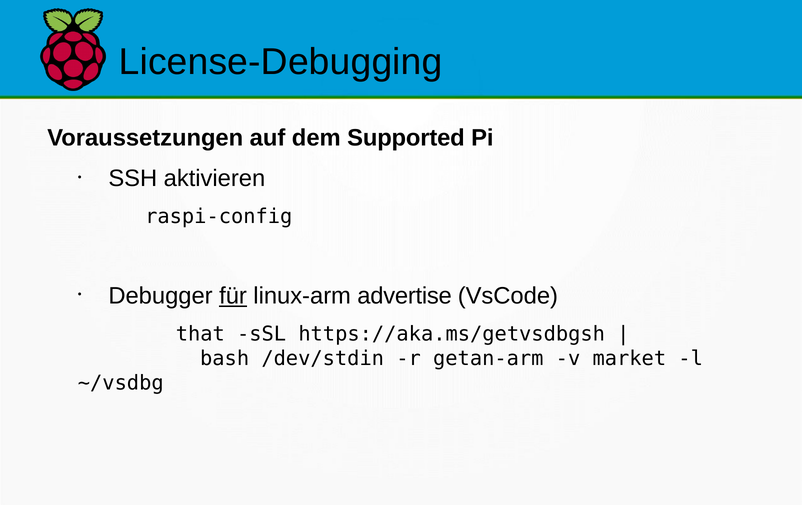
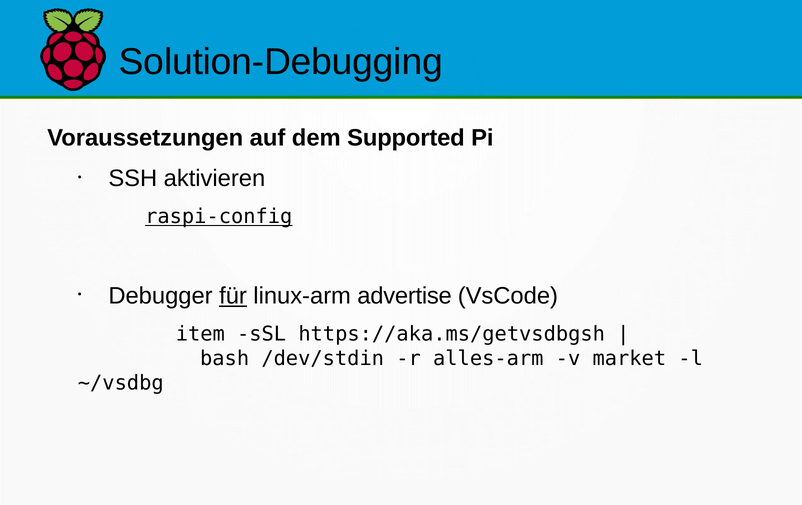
License-Debugging: License-Debugging -> Solution-Debugging
raspi-config underline: none -> present
that: that -> item
getan-arm: getan-arm -> alles-arm
